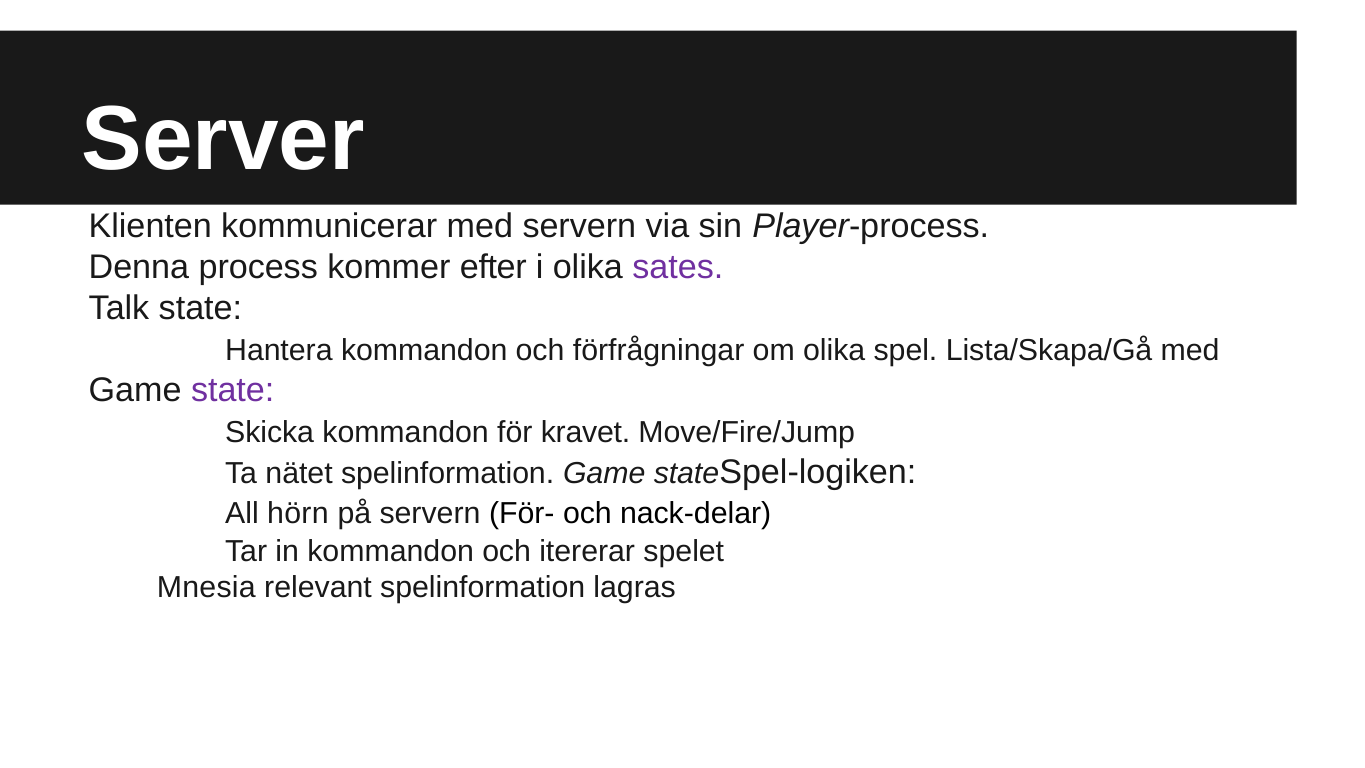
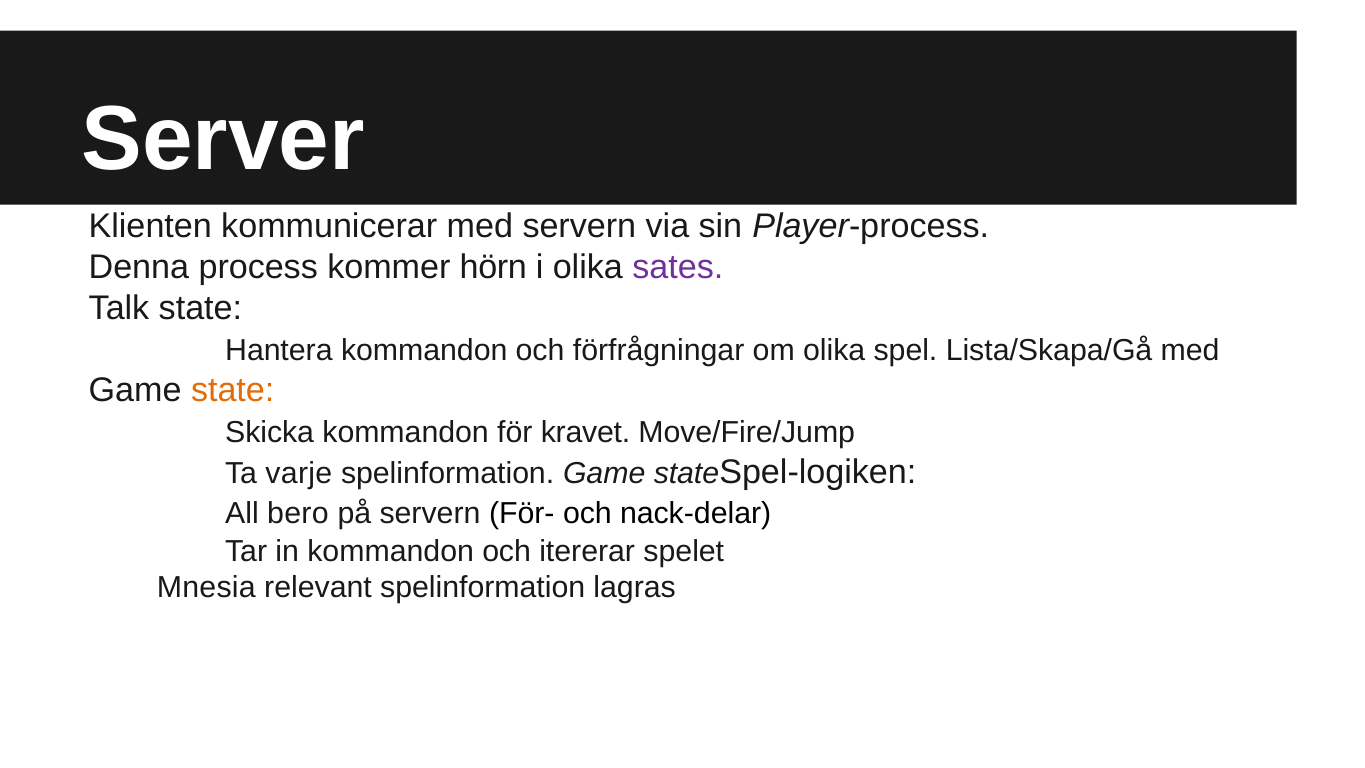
efter: efter -> hörn
state at (233, 390) colour: purple -> orange
nätet: nätet -> varje
hörn: hörn -> bero
